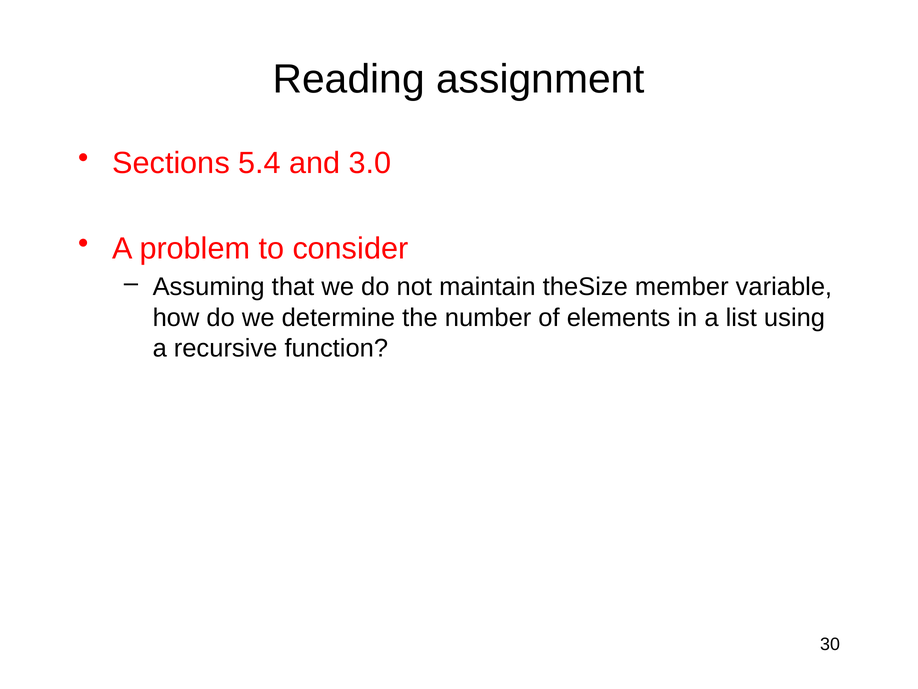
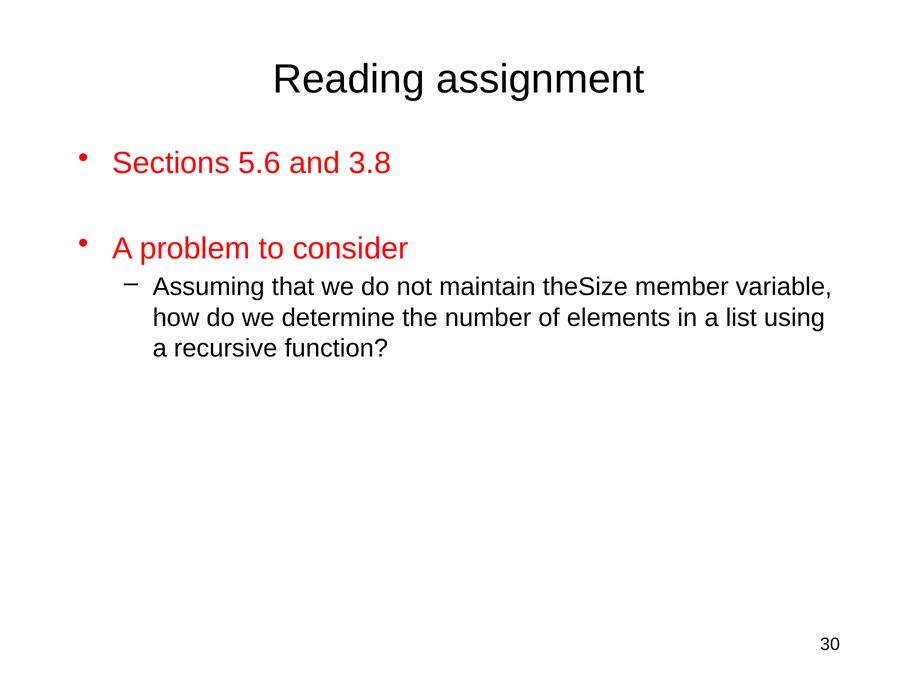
5.4: 5.4 -> 5.6
3.0: 3.0 -> 3.8
